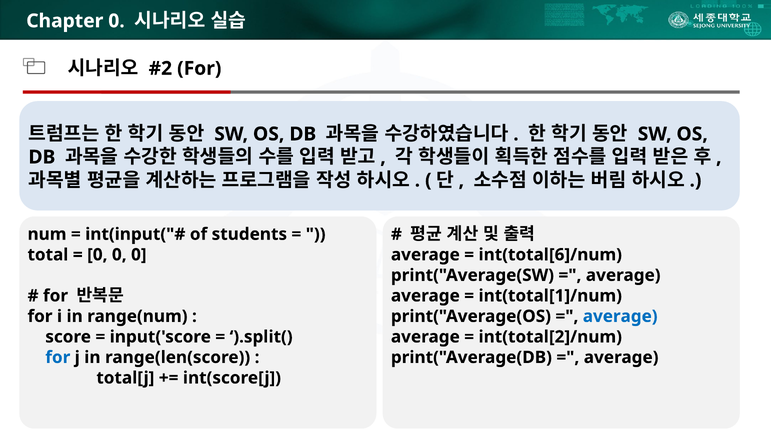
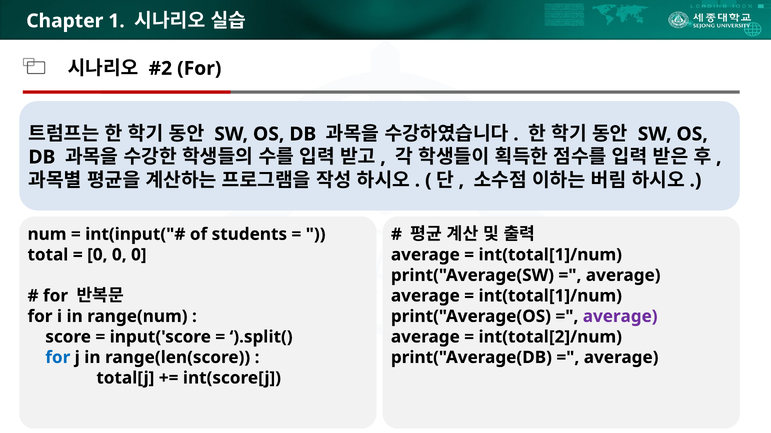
Chapter 0: 0 -> 1
int(total[6]/num at (550, 255): int(total[6]/num -> int(total[1]/num
average at (620, 317) colour: blue -> purple
